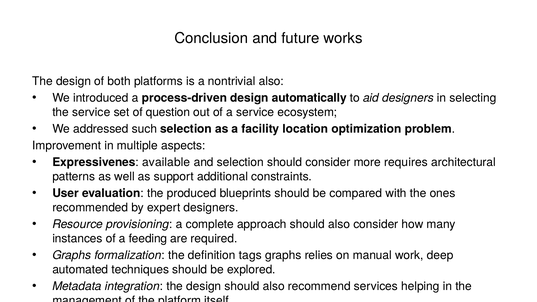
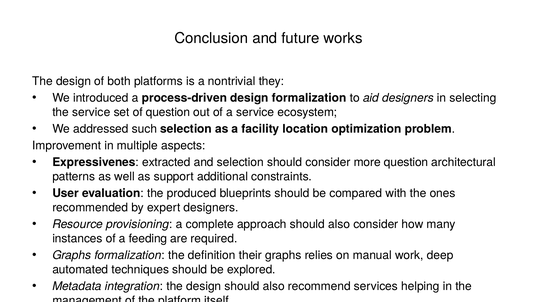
nontrivial also: also -> they
design automatically: automatically -> formalization
available: available -> extracted
more requires: requires -> question
tags: tags -> their
